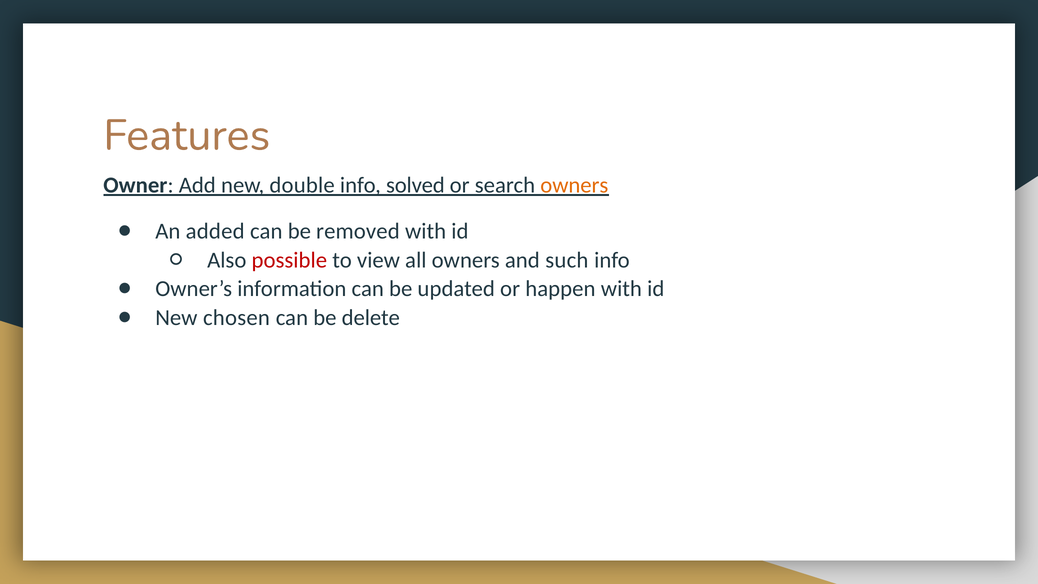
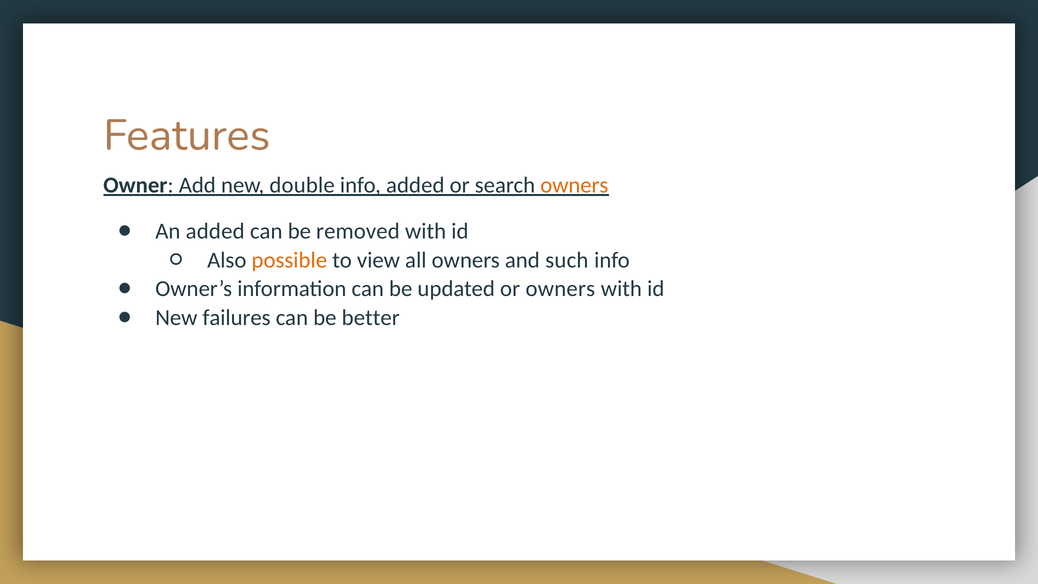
info solved: solved -> added
possible colour: red -> orange
or happen: happen -> owners
chosen: chosen -> failures
delete: delete -> better
